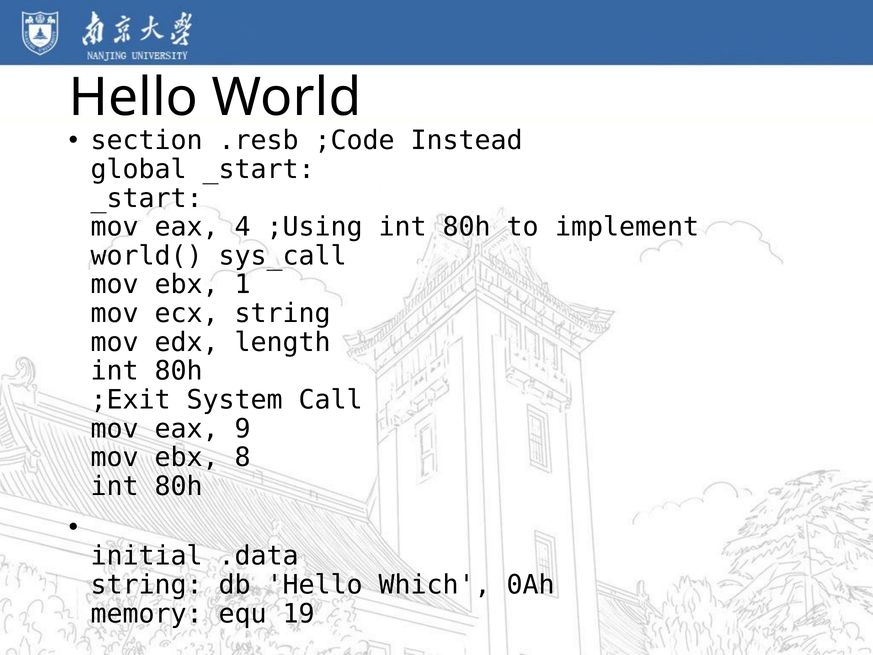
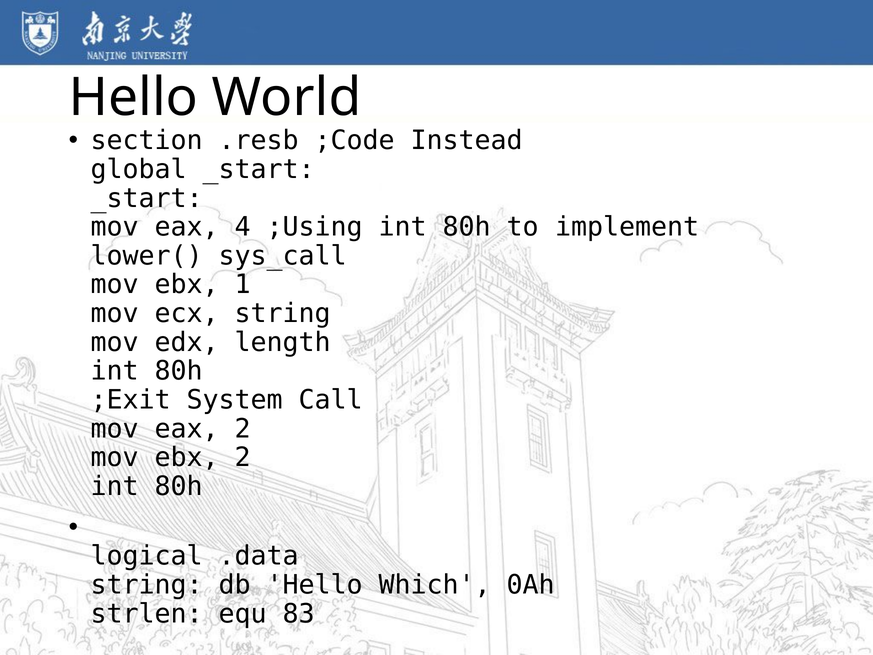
world(: world( -> lower(
eax 9: 9 -> 2
ebx 8: 8 -> 2
initial: initial -> logical
memory: memory -> strlen
19: 19 -> 83
